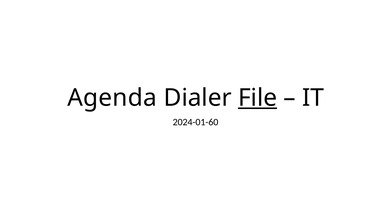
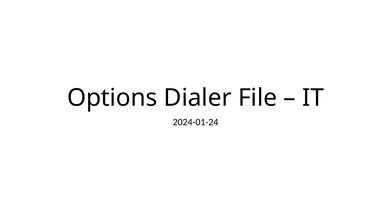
Agenda: Agenda -> Options
File underline: present -> none
2024-01-60: 2024-01-60 -> 2024-01-24
